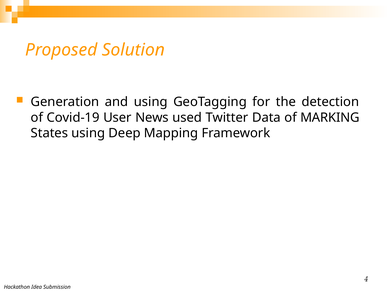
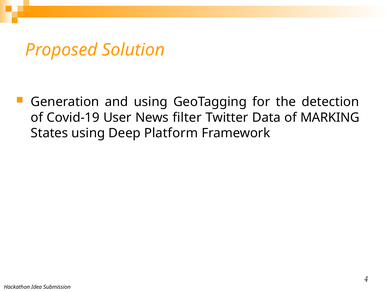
used: used -> filter
Mapping: Mapping -> Platform
